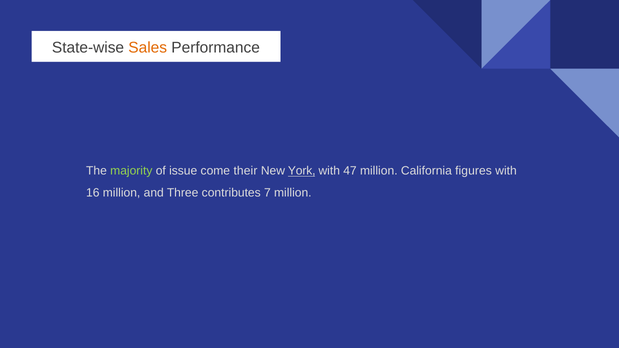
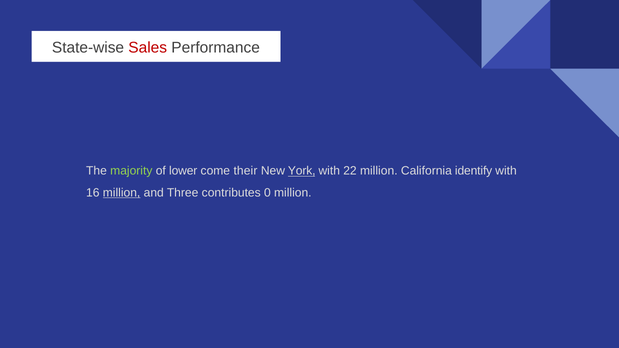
Sales colour: orange -> red
issue: issue -> lower
47: 47 -> 22
figures: figures -> identify
million at (122, 193) underline: none -> present
7: 7 -> 0
